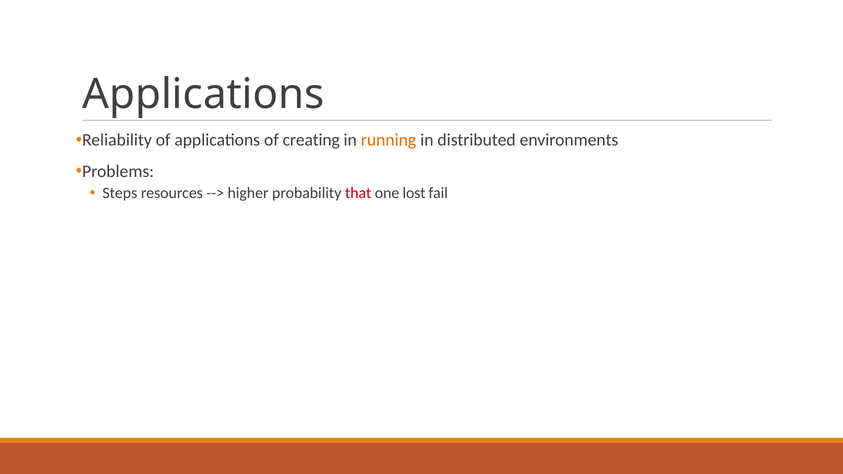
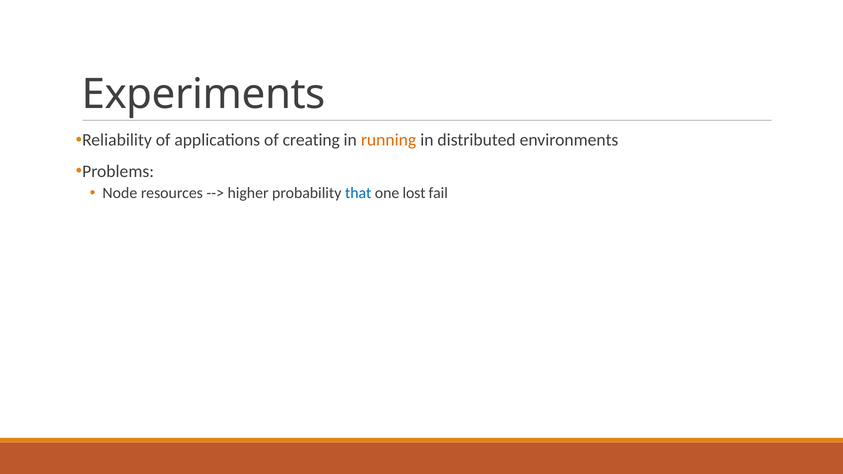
Applications at (203, 94): Applications -> Experiments
Steps: Steps -> Node
that colour: red -> blue
